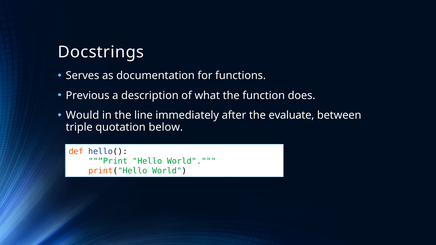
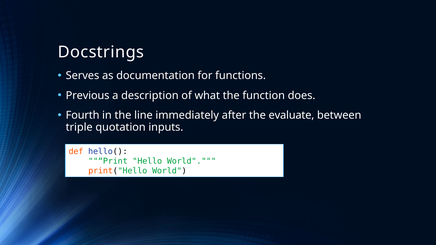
Would: Would -> Fourth
below: below -> inputs
